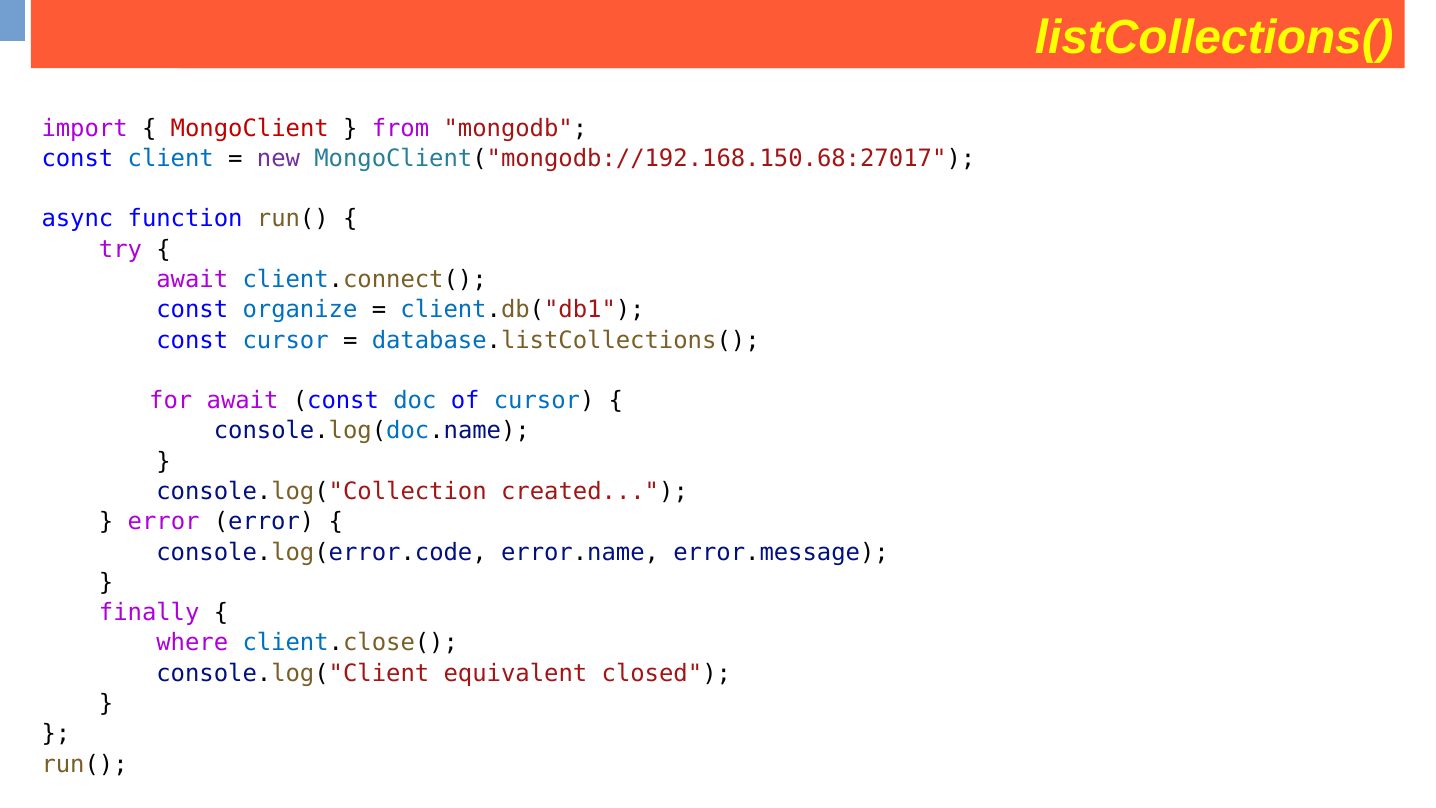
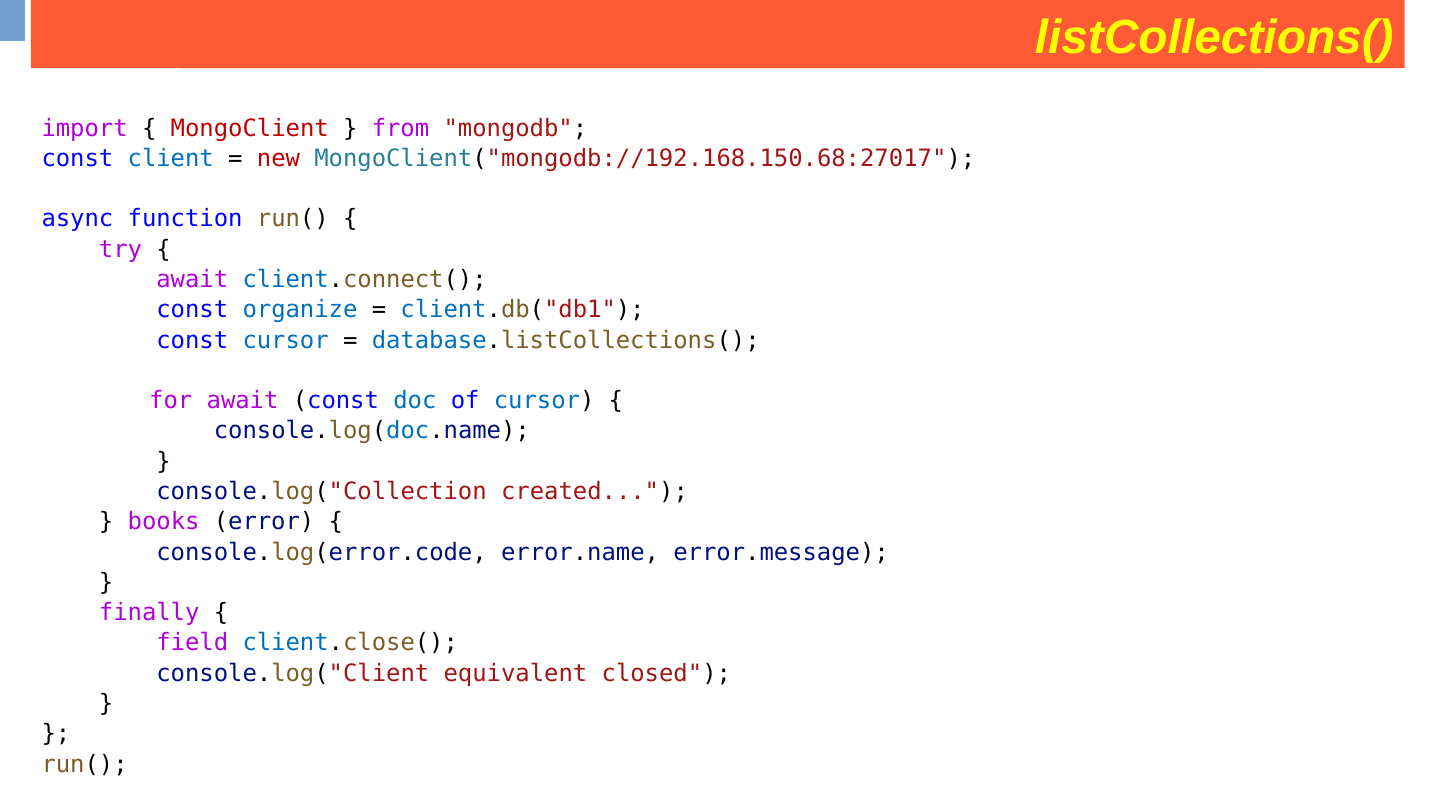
new colour: purple -> red
error at (164, 522): error -> books
where: where -> field
